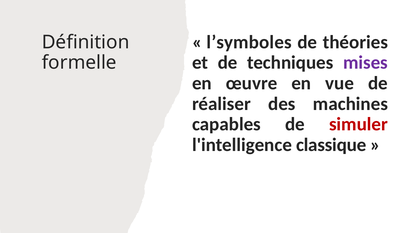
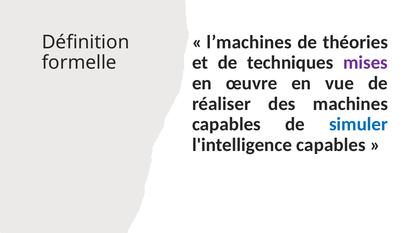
l’symboles: l’symboles -> l’machines
simuler colour: red -> blue
l'intelligence classique: classique -> capables
